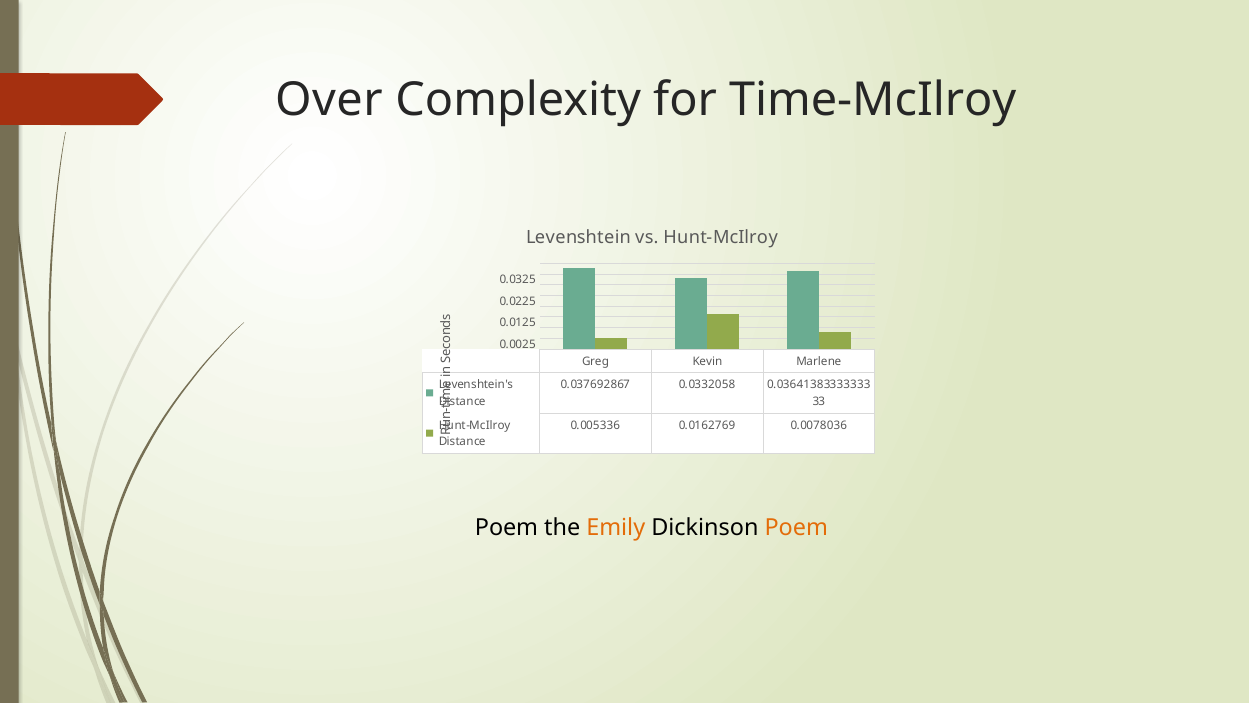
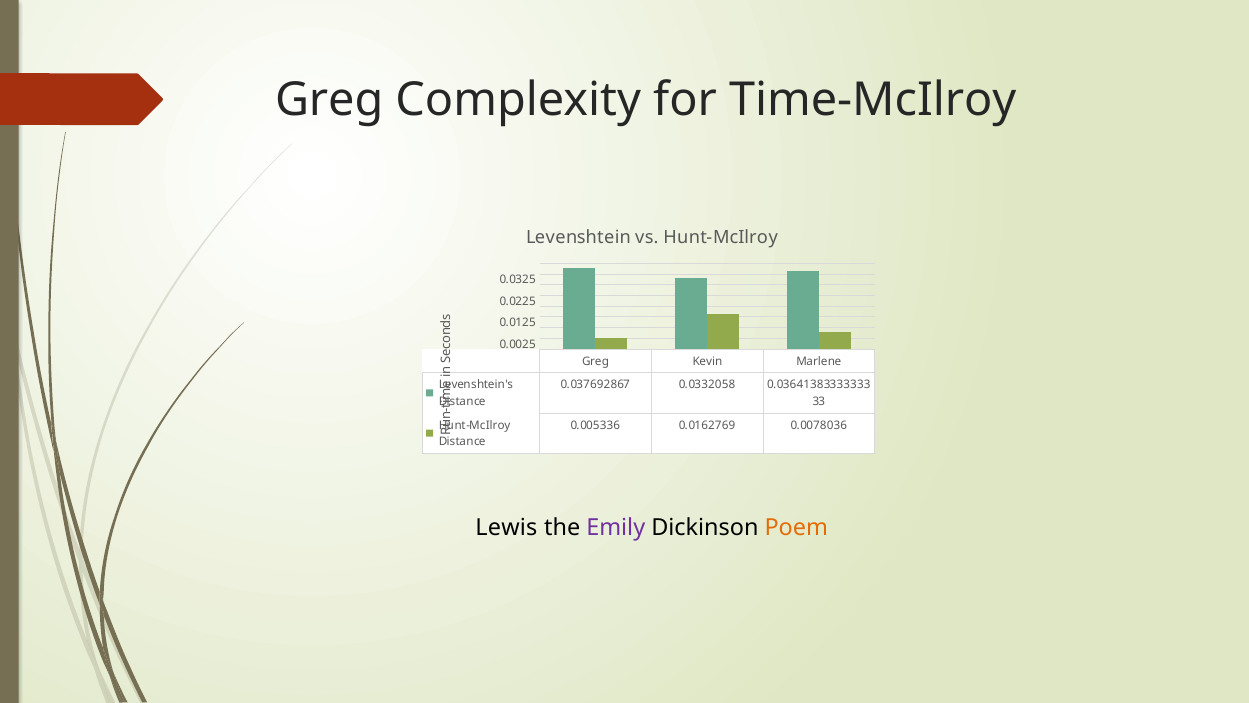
Over at (329, 100): Over -> Greg
Poem at (507, 528): Poem -> Lewis
Emily colour: orange -> purple
